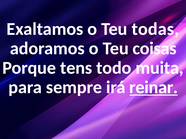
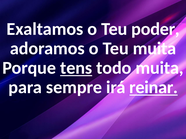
todas: todas -> poder
Teu coisas: coisas -> muita
tens underline: none -> present
